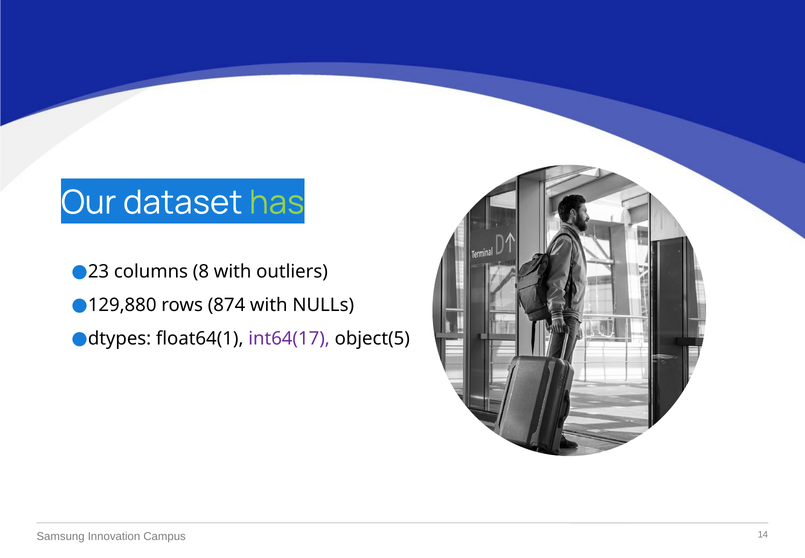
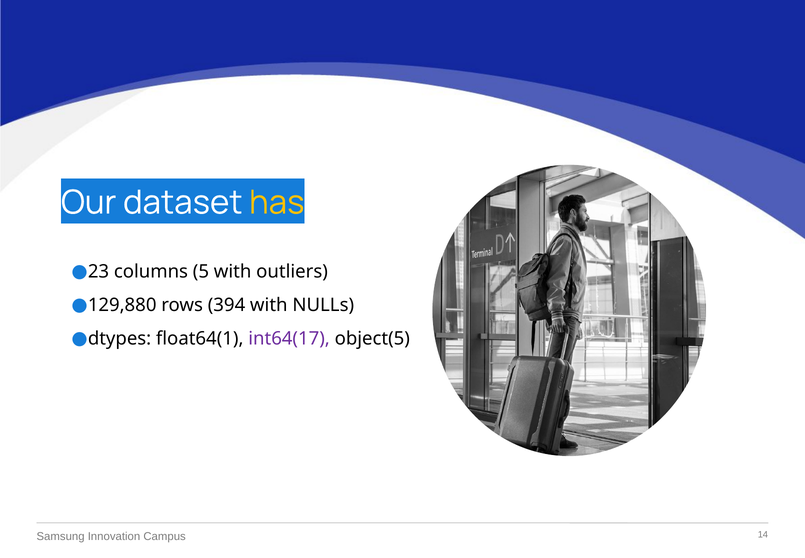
has colour: light green -> yellow
8: 8 -> 5
874: 874 -> 394
